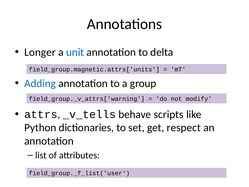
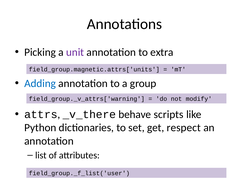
Longer: Longer -> Picking
unit colour: blue -> purple
delta: delta -> extra
_v_tells: _v_tells -> _v_there
